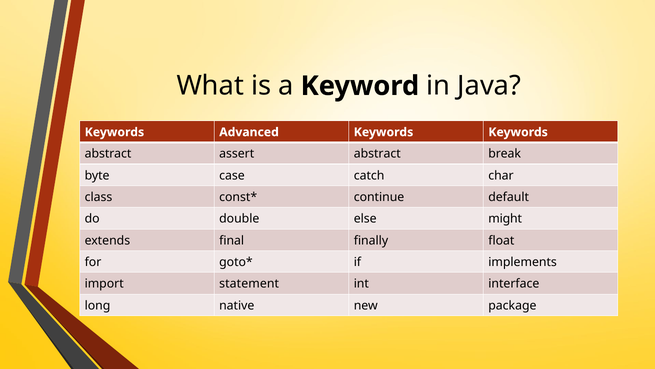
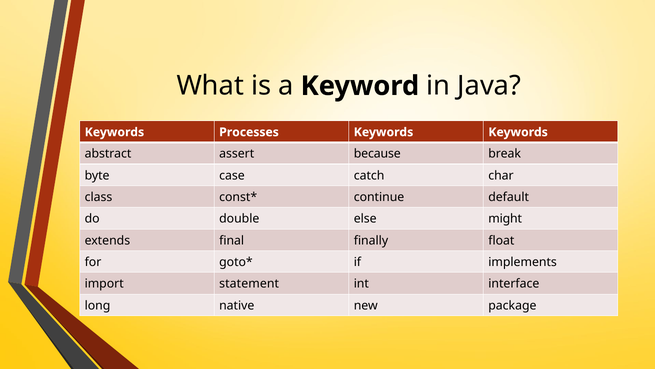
Advanced: Advanced -> Processes
assert abstract: abstract -> because
